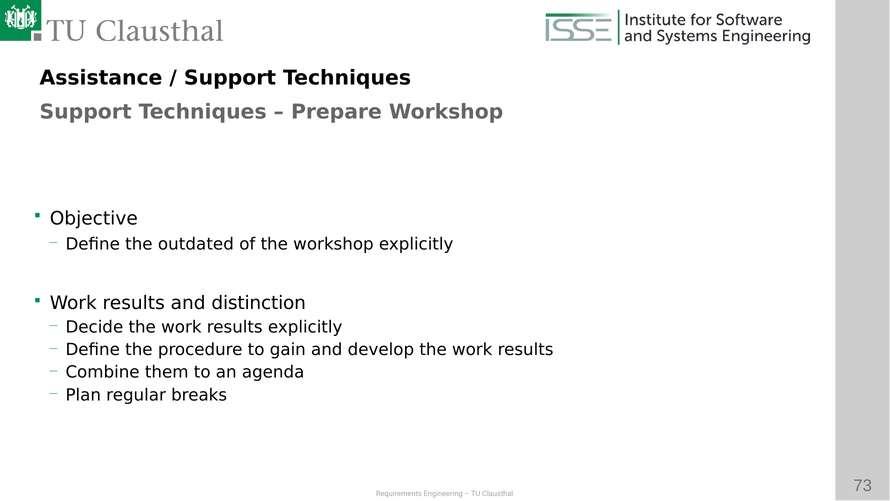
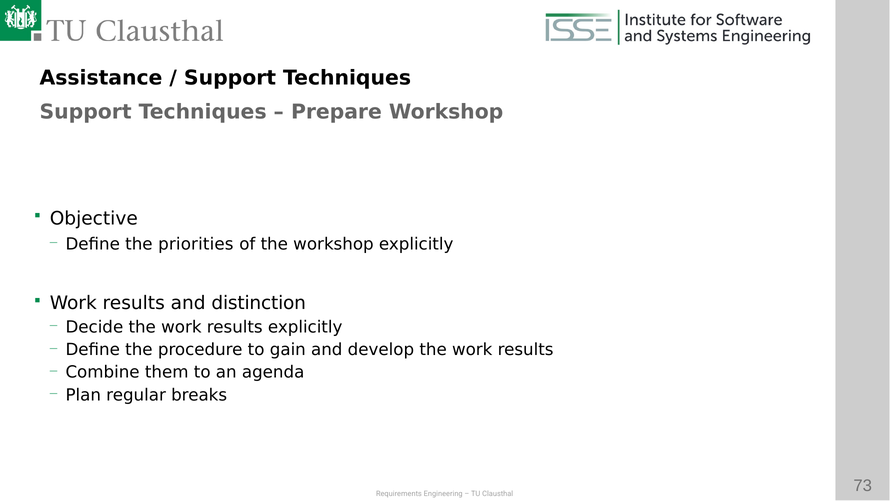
outdated: outdated -> priorities
